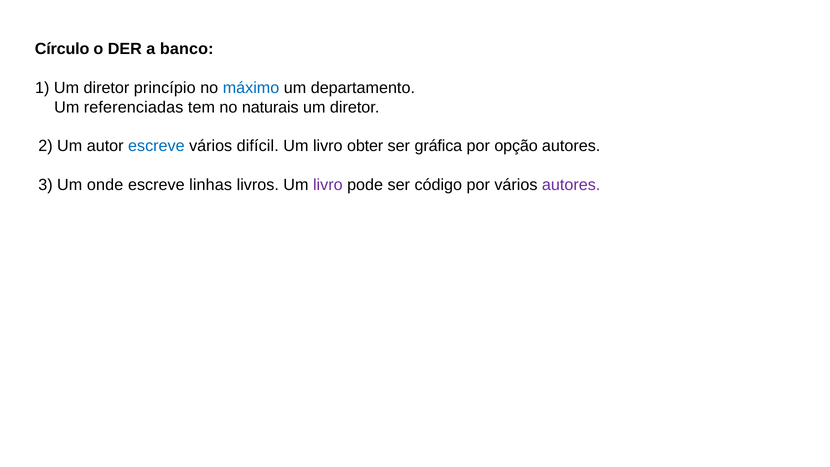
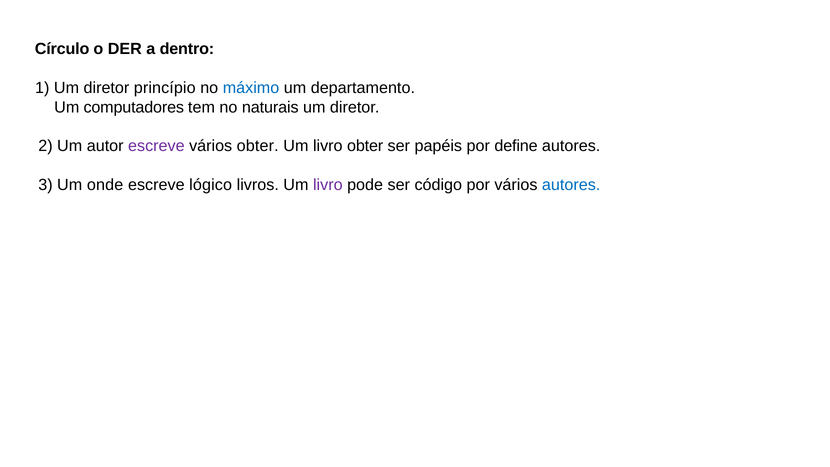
banco: banco -> dentro
referenciadas: referenciadas -> computadores
escreve at (156, 146) colour: blue -> purple
vários difícil: difícil -> obter
gráfica: gráfica -> papéis
opção: opção -> define
linhas: linhas -> lógico
autores at (571, 185) colour: purple -> blue
